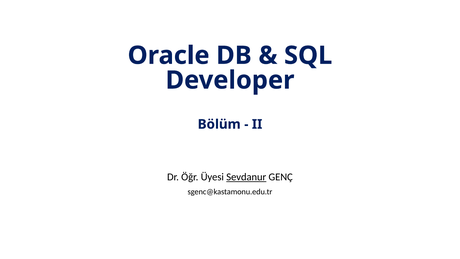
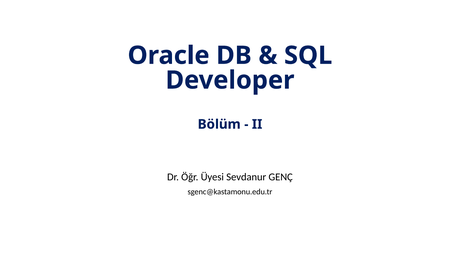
Sevdanur underline: present -> none
